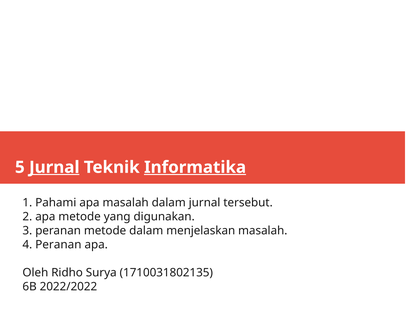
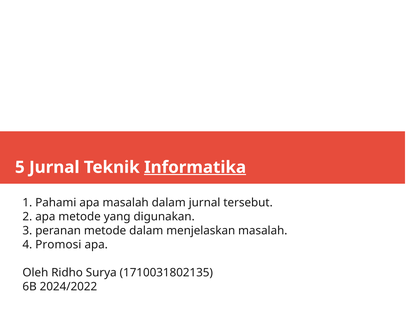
Jurnal at (54, 167) underline: present -> none
4 Peranan: Peranan -> Promosi
2022/2022: 2022/2022 -> 2024/2022
